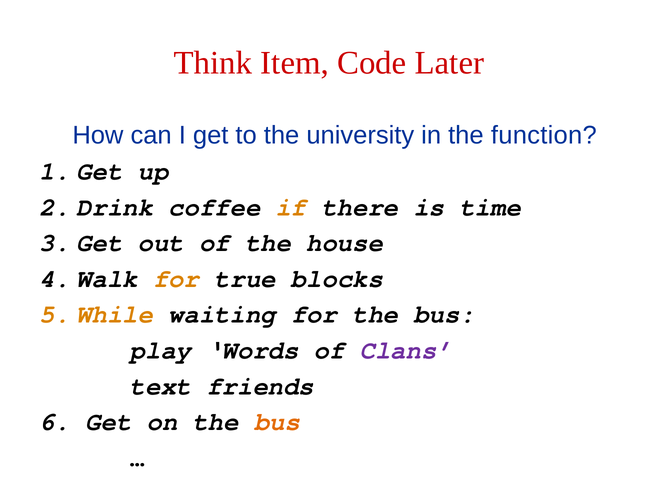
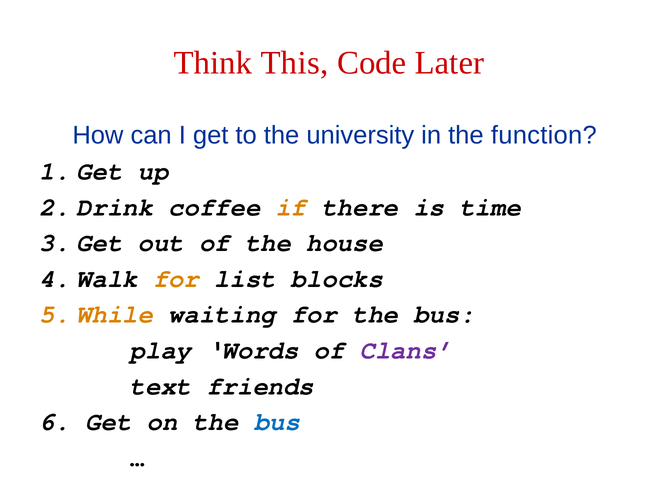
Item: Item -> This
true: true -> list
bus at (277, 422) colour: orange -> blue
